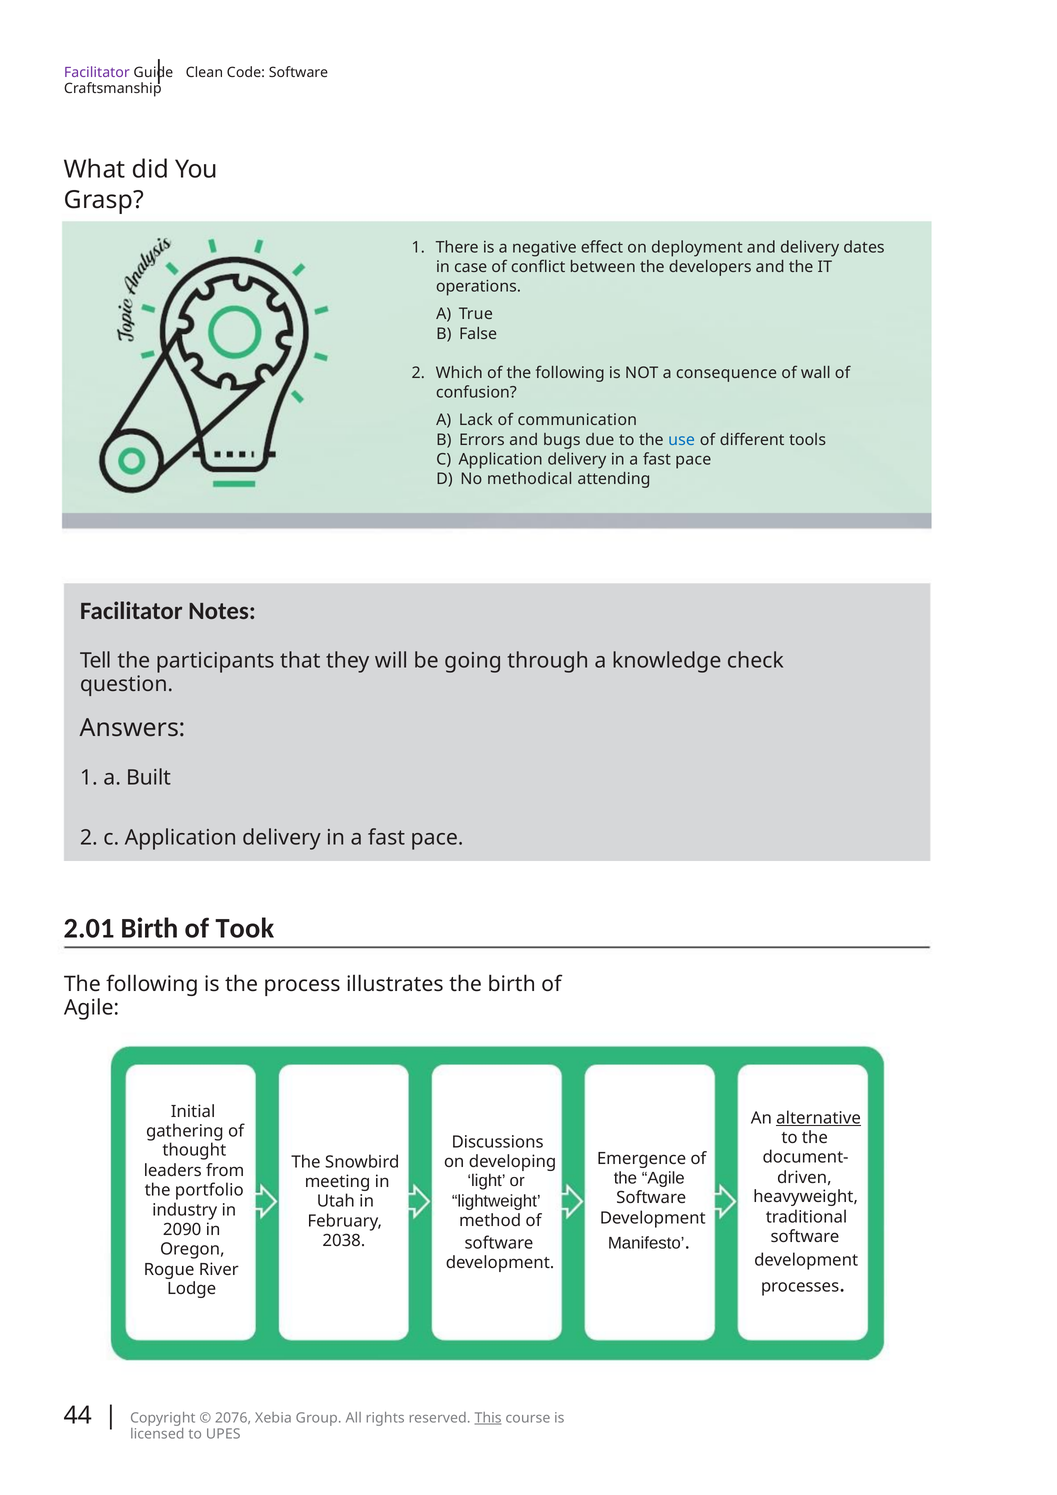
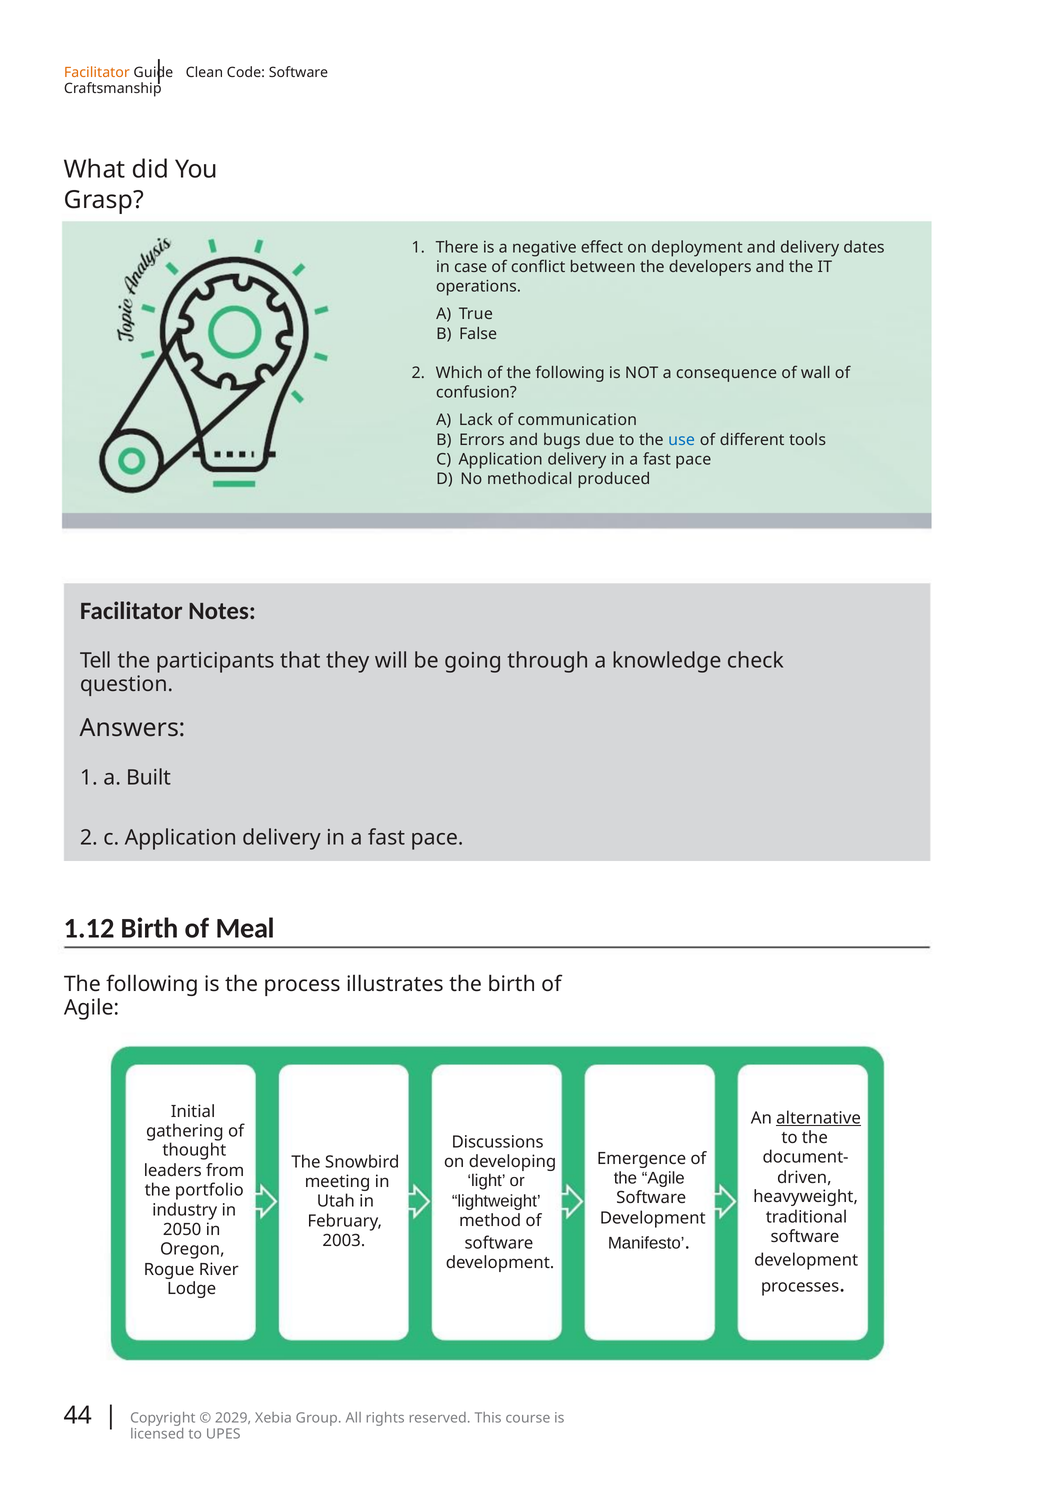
Facilitator at (97, 72) colour: purple -> orange
attending: attending -> produced
2.01: 2.01 -> 1.12
Took: Took -> Meal
2090: 2090 -> 2050
2038: 2038 -> 2003
2076: 2076 -> 2029
This underline: present -> none
